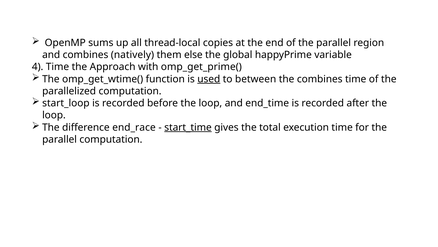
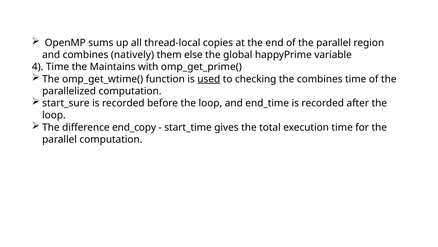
Approach: Approach -> Maintains
between: between -> checking
start_loop: start_loop -> start_sure
end_race: end_race -> end_copy
start_time underline: present -> none
